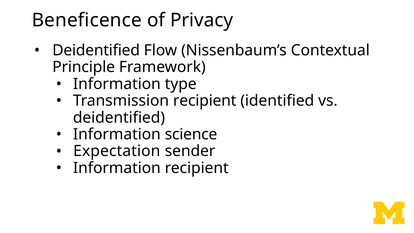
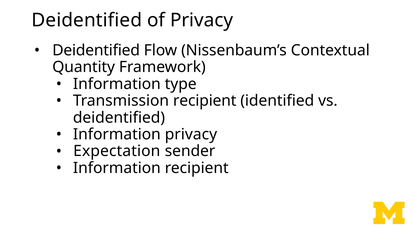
Beneficence at (87, 20): Beneficence -> Deidentified
Principle: Principle -> Quantity
Information science: science -> privacy
